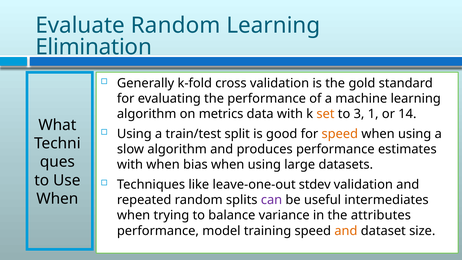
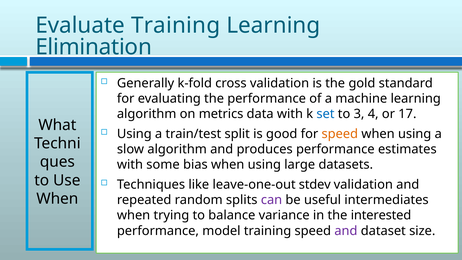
Evaluate Random: Random -> Training
set colour: orange -> blue
1: 1 -> 4
14: 14 -> 17
with when: when -> some
attributes: attributes -> interested
and at (346, 231) colour: orange -> purple
